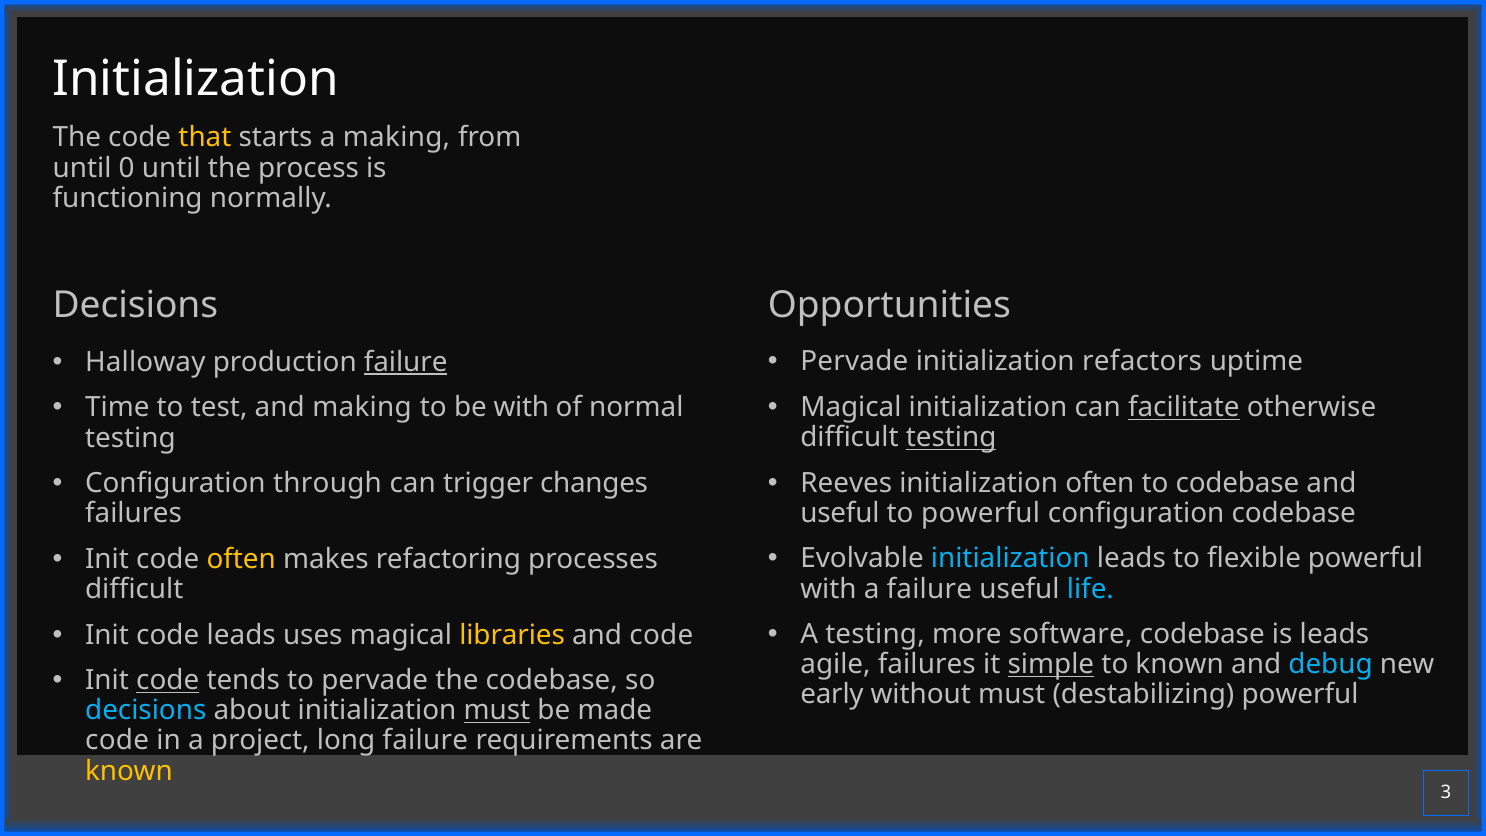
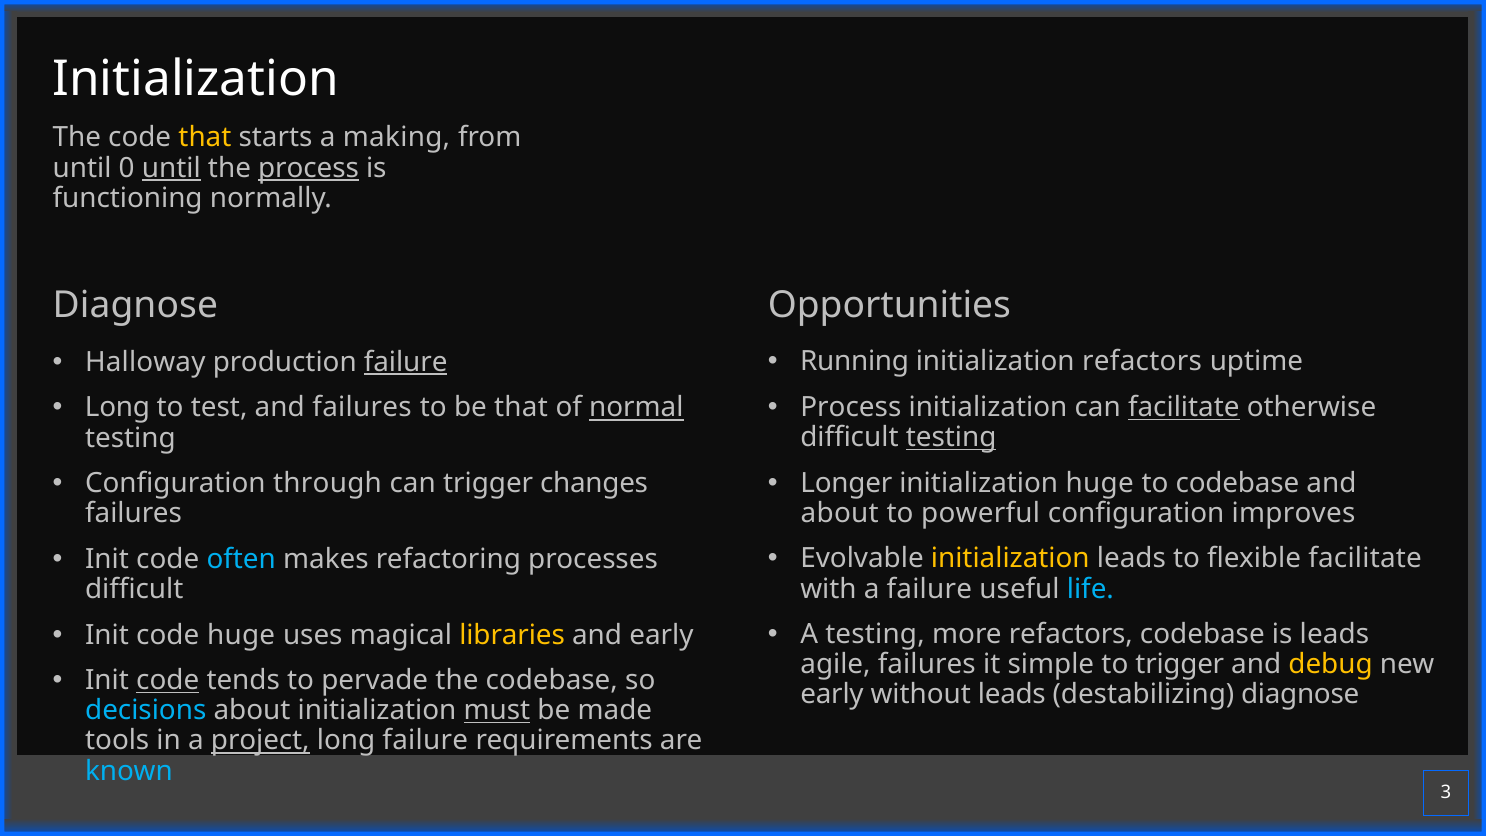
until at (171, 168) underline: none -> present
process at (308, 168) underline: none -> present
Decisions at (135, 305): Decisions -> Diagnose
Pervade at (854, 362): Pervade -> Running
Magical at (851, 407): Magical -> Process
Time at (117, 408): Time -> Long
and making: making -> failures
be with: with -> that
normal underline: none -> present
Reeves: Reeves -> Longer
initialization often: often -> huge
useful at (840, 513): useful -> about
configuration codebase: codebase -> improves
initialization at (1010, 559) colour: light blue -> yellow
flexible powerful: powerful -> facilitate
often at (241, 559) colour: yellow -> light blue
more software: software -> refactors
code leads: leads -> huge
and code: code -> early
simple underline: present -> none
to known: known -> trigger
debug colour: light blue -> yellow
without must: must -> leads
destabilizing powerful: powerful -> diagnose
code at (117, 741): code -> tools
project underline: none -> present
known at (129, 771) colour: yellow -> light blue
